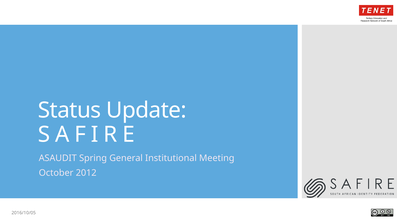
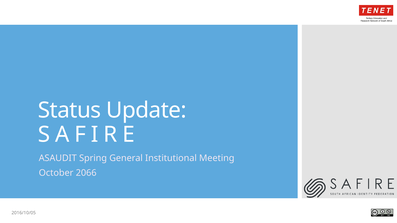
2012: 2012 -> 2066
